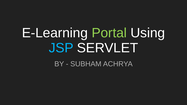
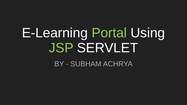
JSP colour: light blue -> light green
